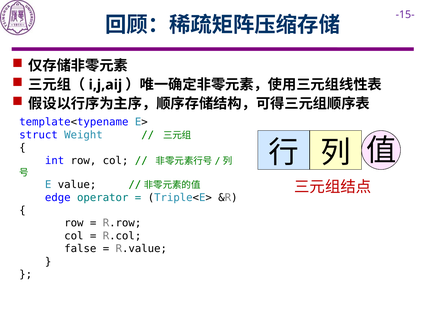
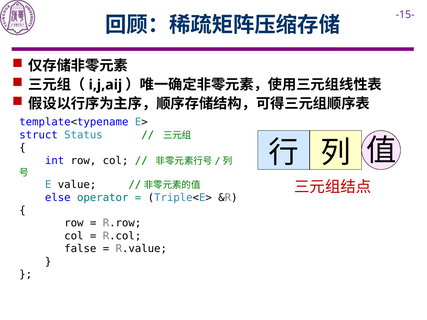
Weight: Weight -> Status
edge: edge -> else
